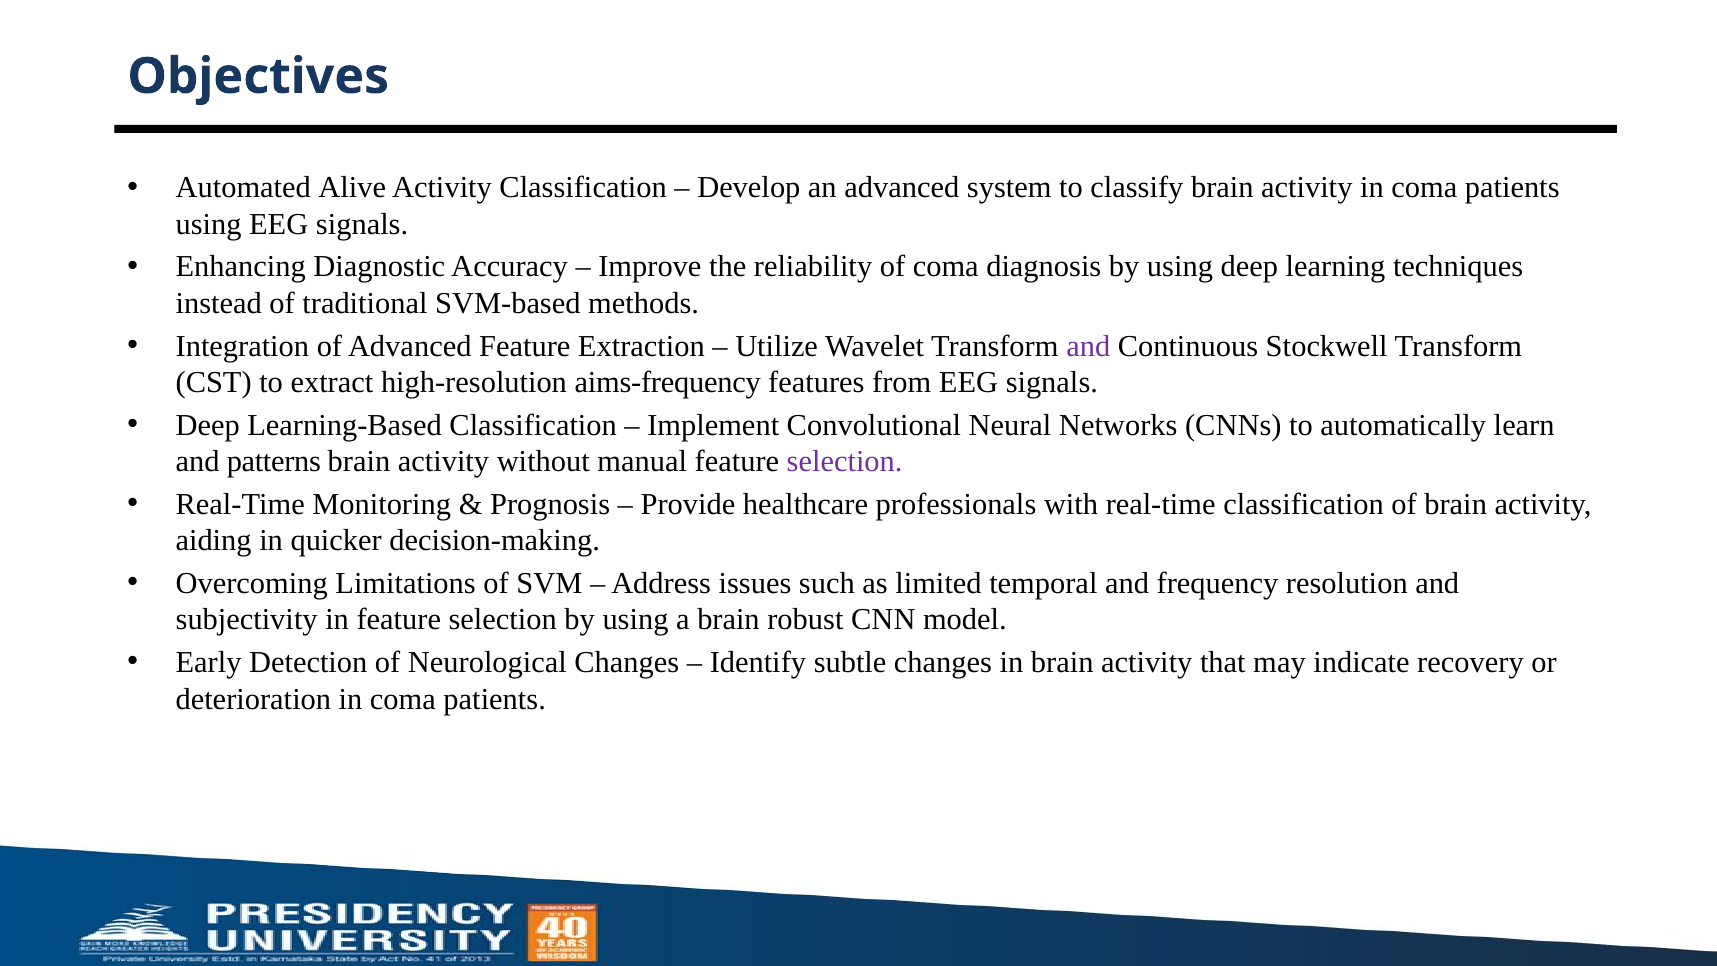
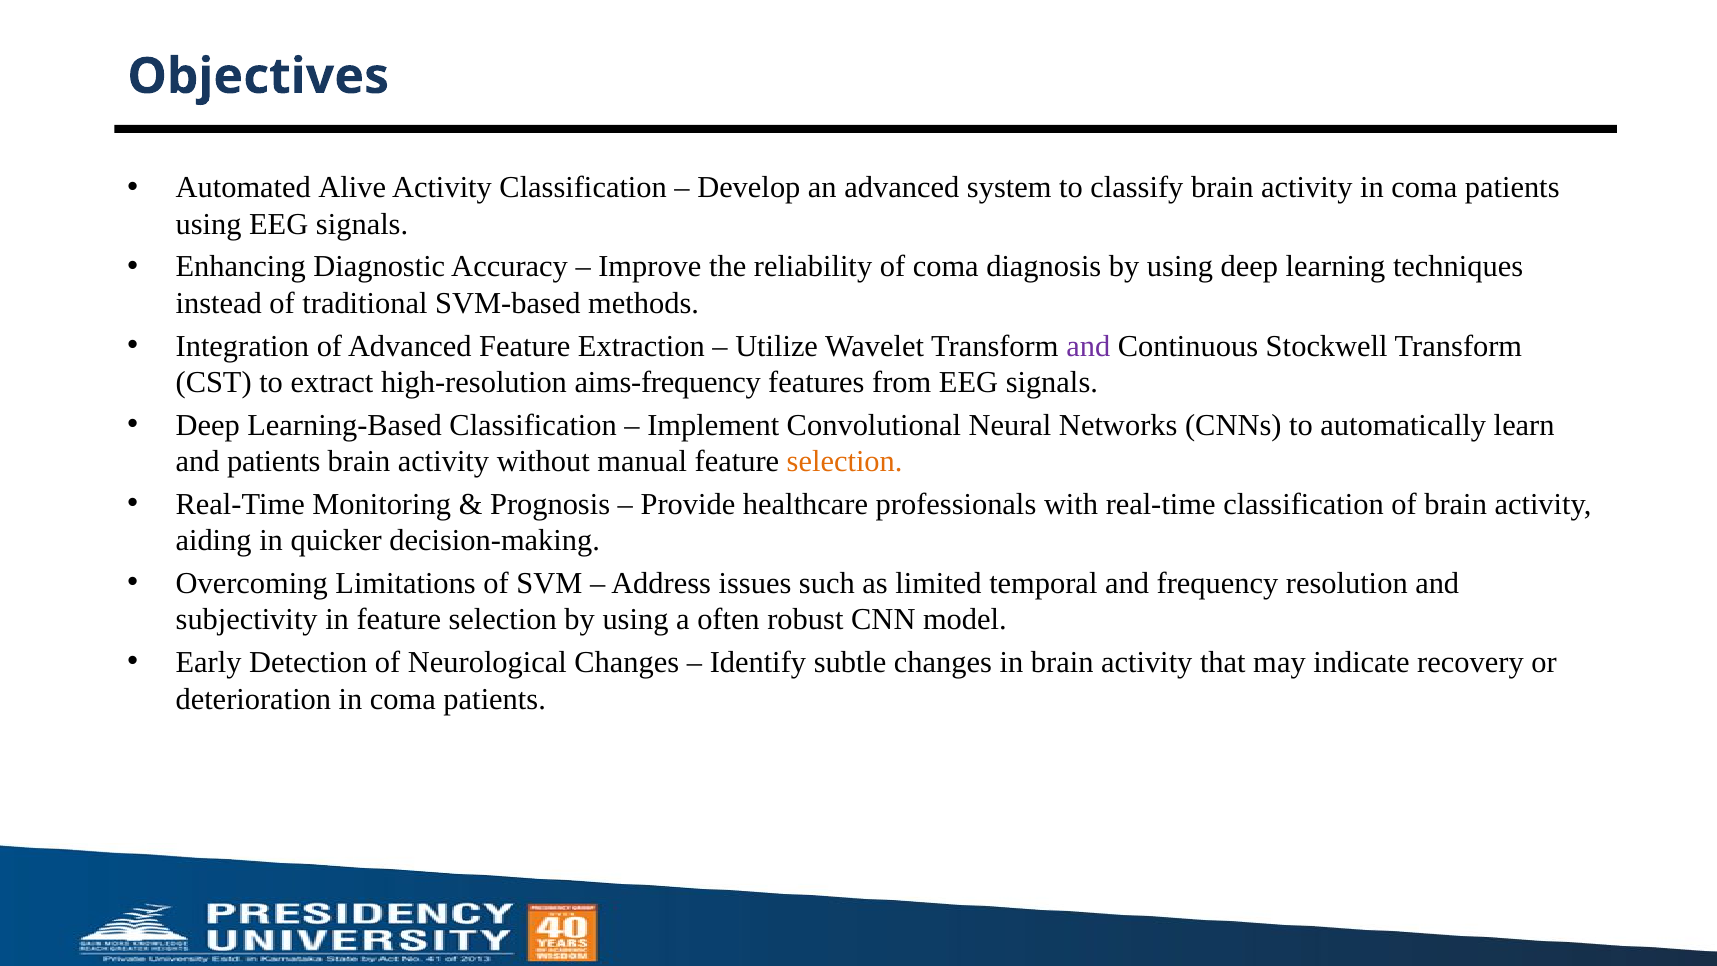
and patterns: patterns -> patients
selection at (845, 462) colour: purple -> orange
a brain: brain -> often
